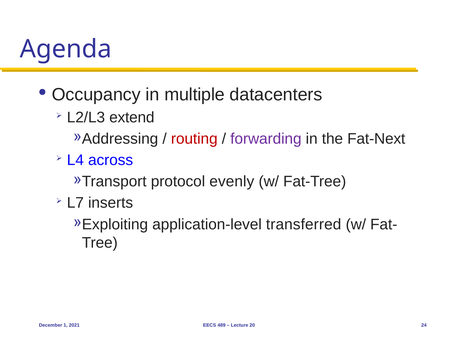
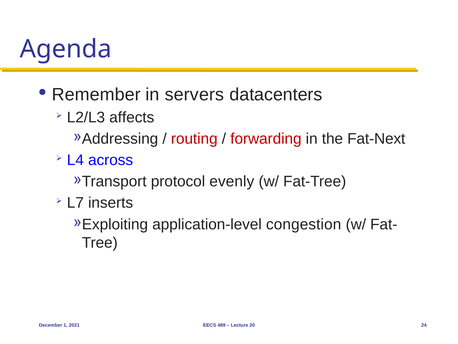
Occupancy: Occupancy -> Remember
multiple: multiple -> servers
extend: extend -> affects
forwarding colour: purple -> red
transferred: transferred -> congestion
